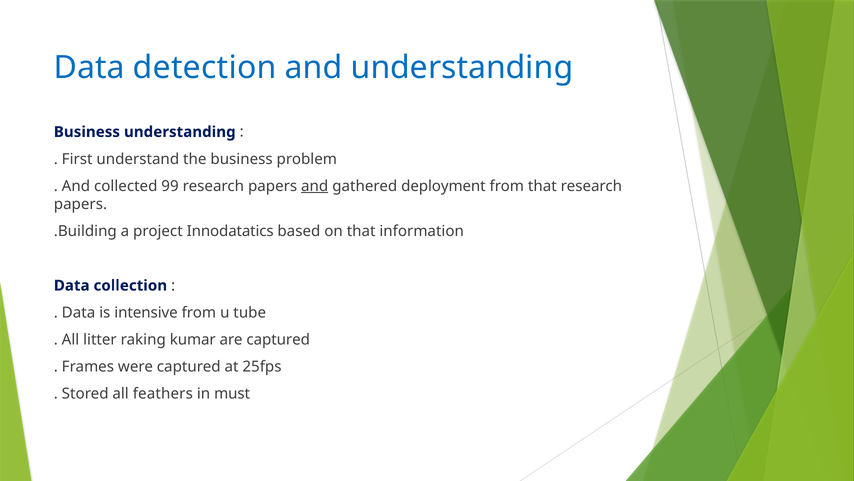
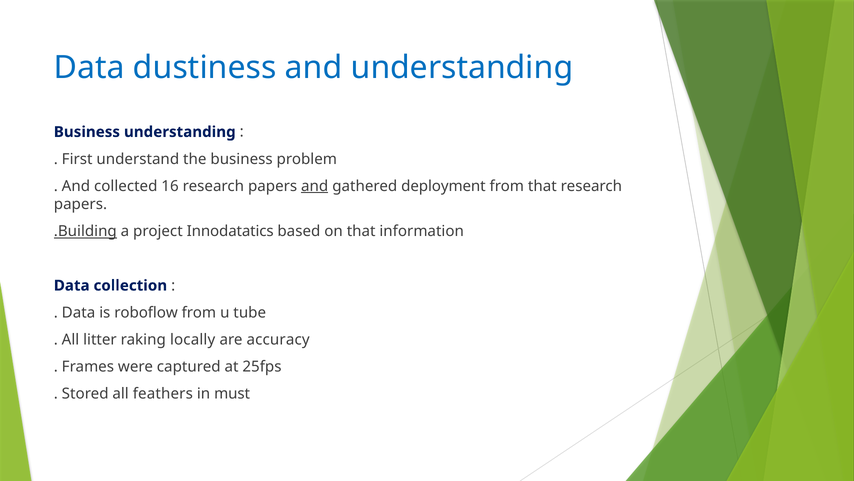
detection: detection -> dustiness
99: 99 -> 16
.Building underline: none -> present
intensive: intensive -> roboflow
kumar: kumar -> locally
are captured: captured -> accuracy
